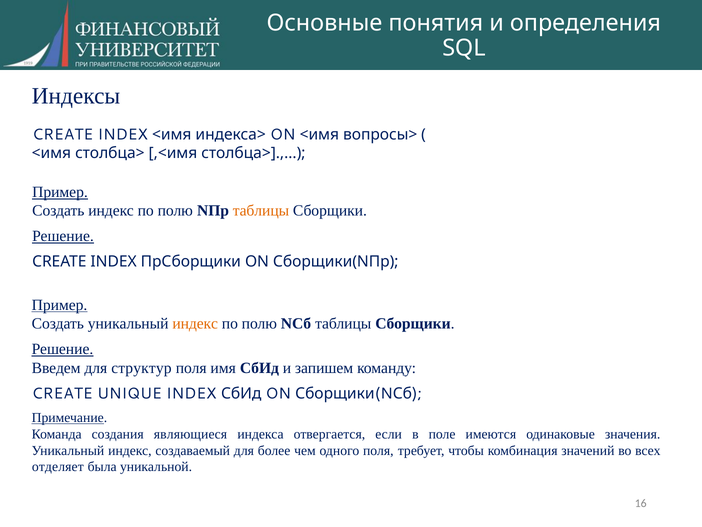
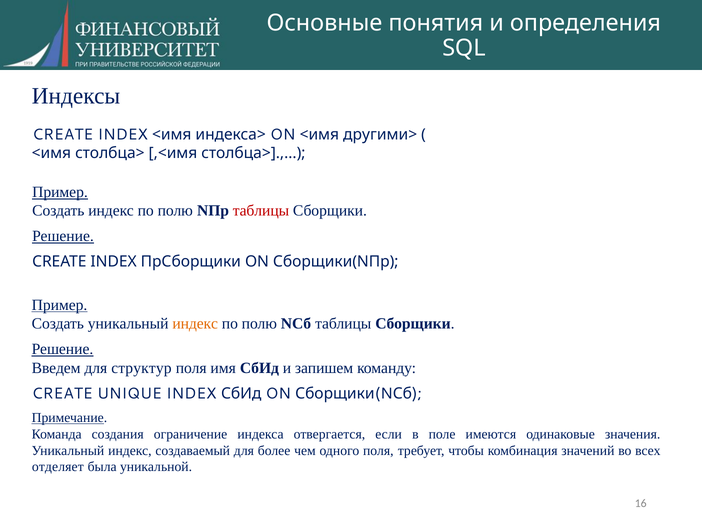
вопросы>: вопросы> -> другими>
таблицы at (261, 210) colour: orange -> red
являющиеся: являющиеся -> ограничение
